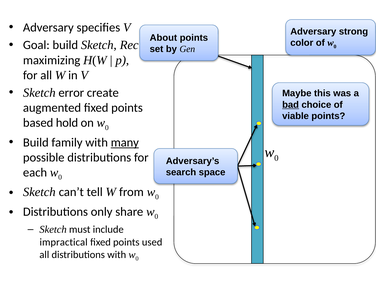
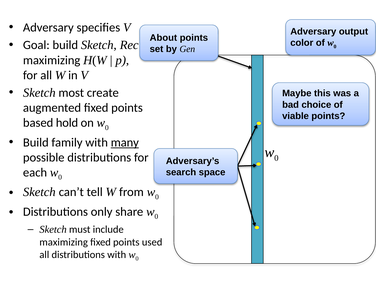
strong: strong -> output
error: error -> most
bad underline: present -> none
impractical at (64, 242): impractical -> maximizing
